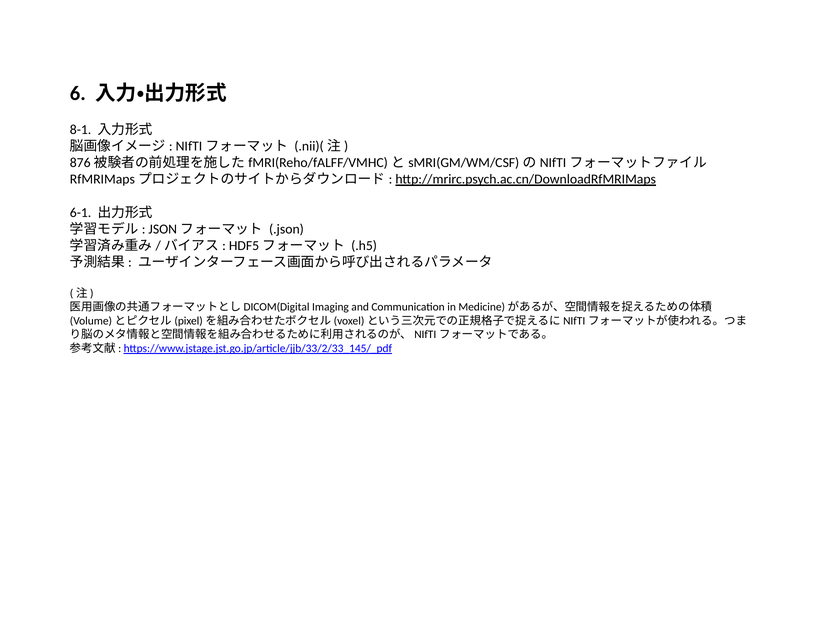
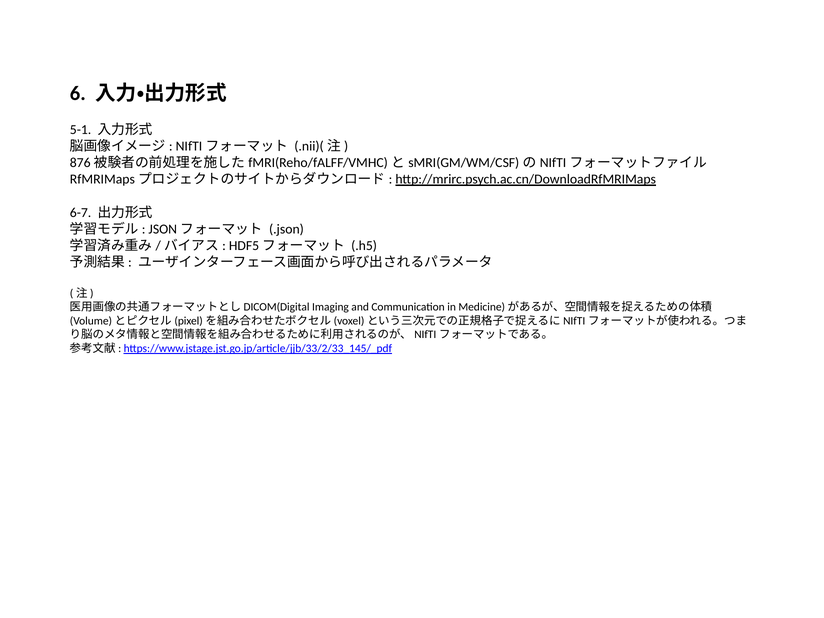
8-1: 8-1 -> 5-1
6-1: 6-1 -> 6-7
